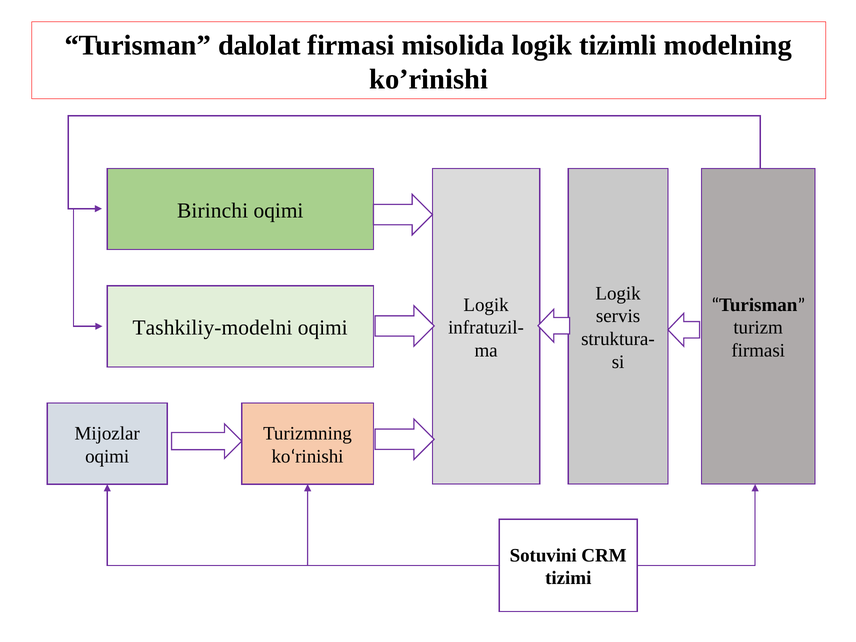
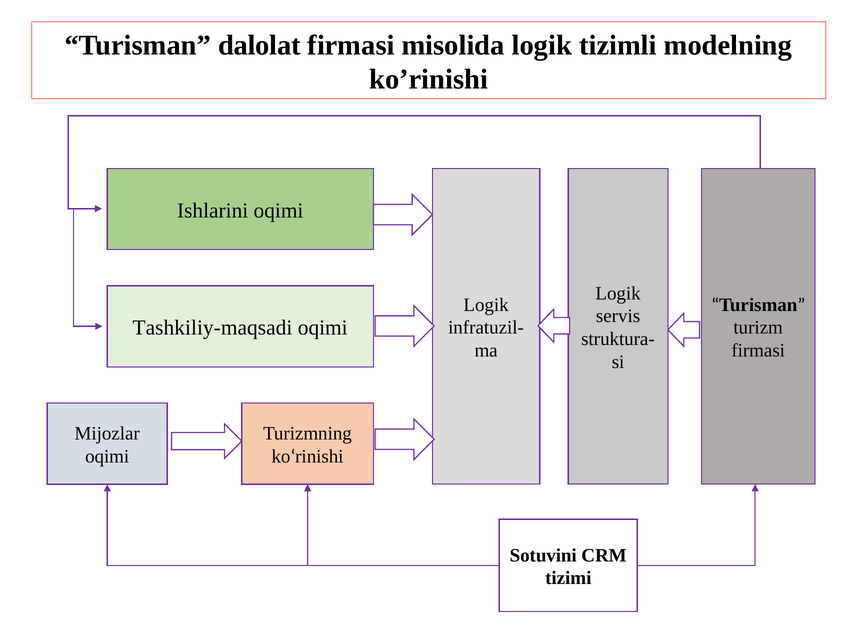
Birinchi: Birinchi -> Ishlarini
Tashkiliy-modelni: Tashkiliy-modelni -> Tashkiliy-maqsadi
